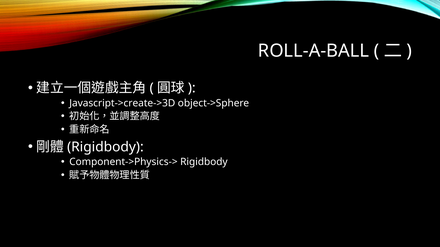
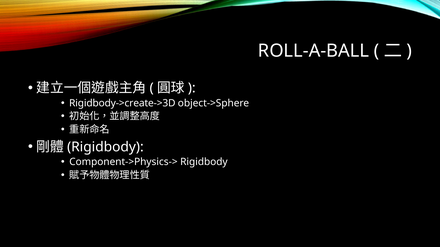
Javascript->create->3D: Javascript->create->3D -> Rigidbody->create->3D
